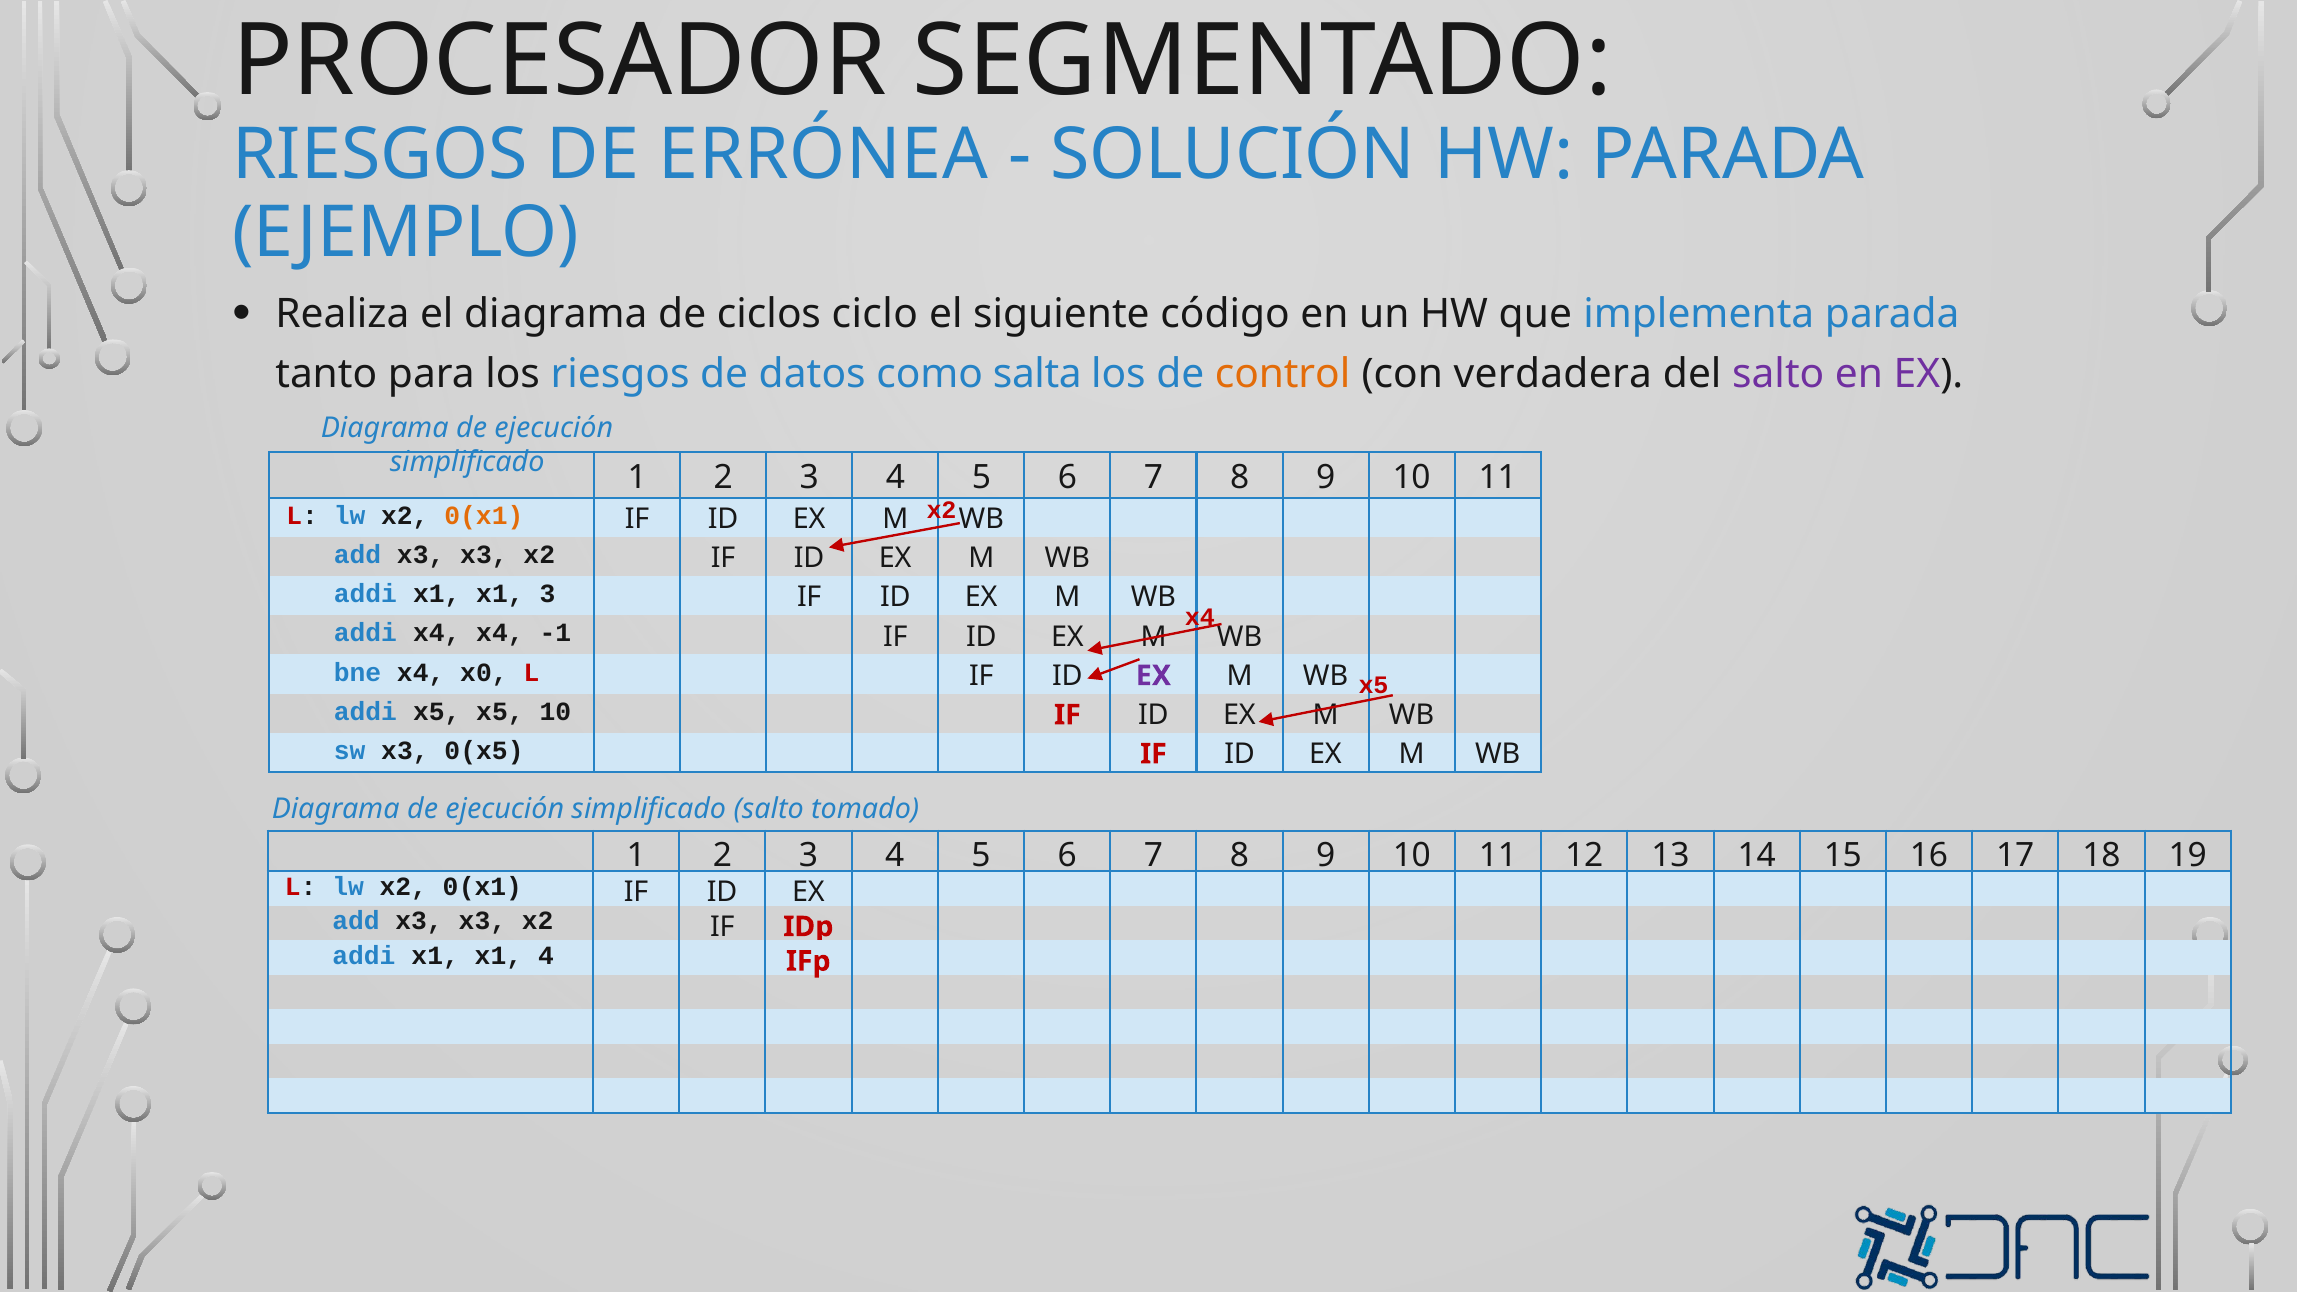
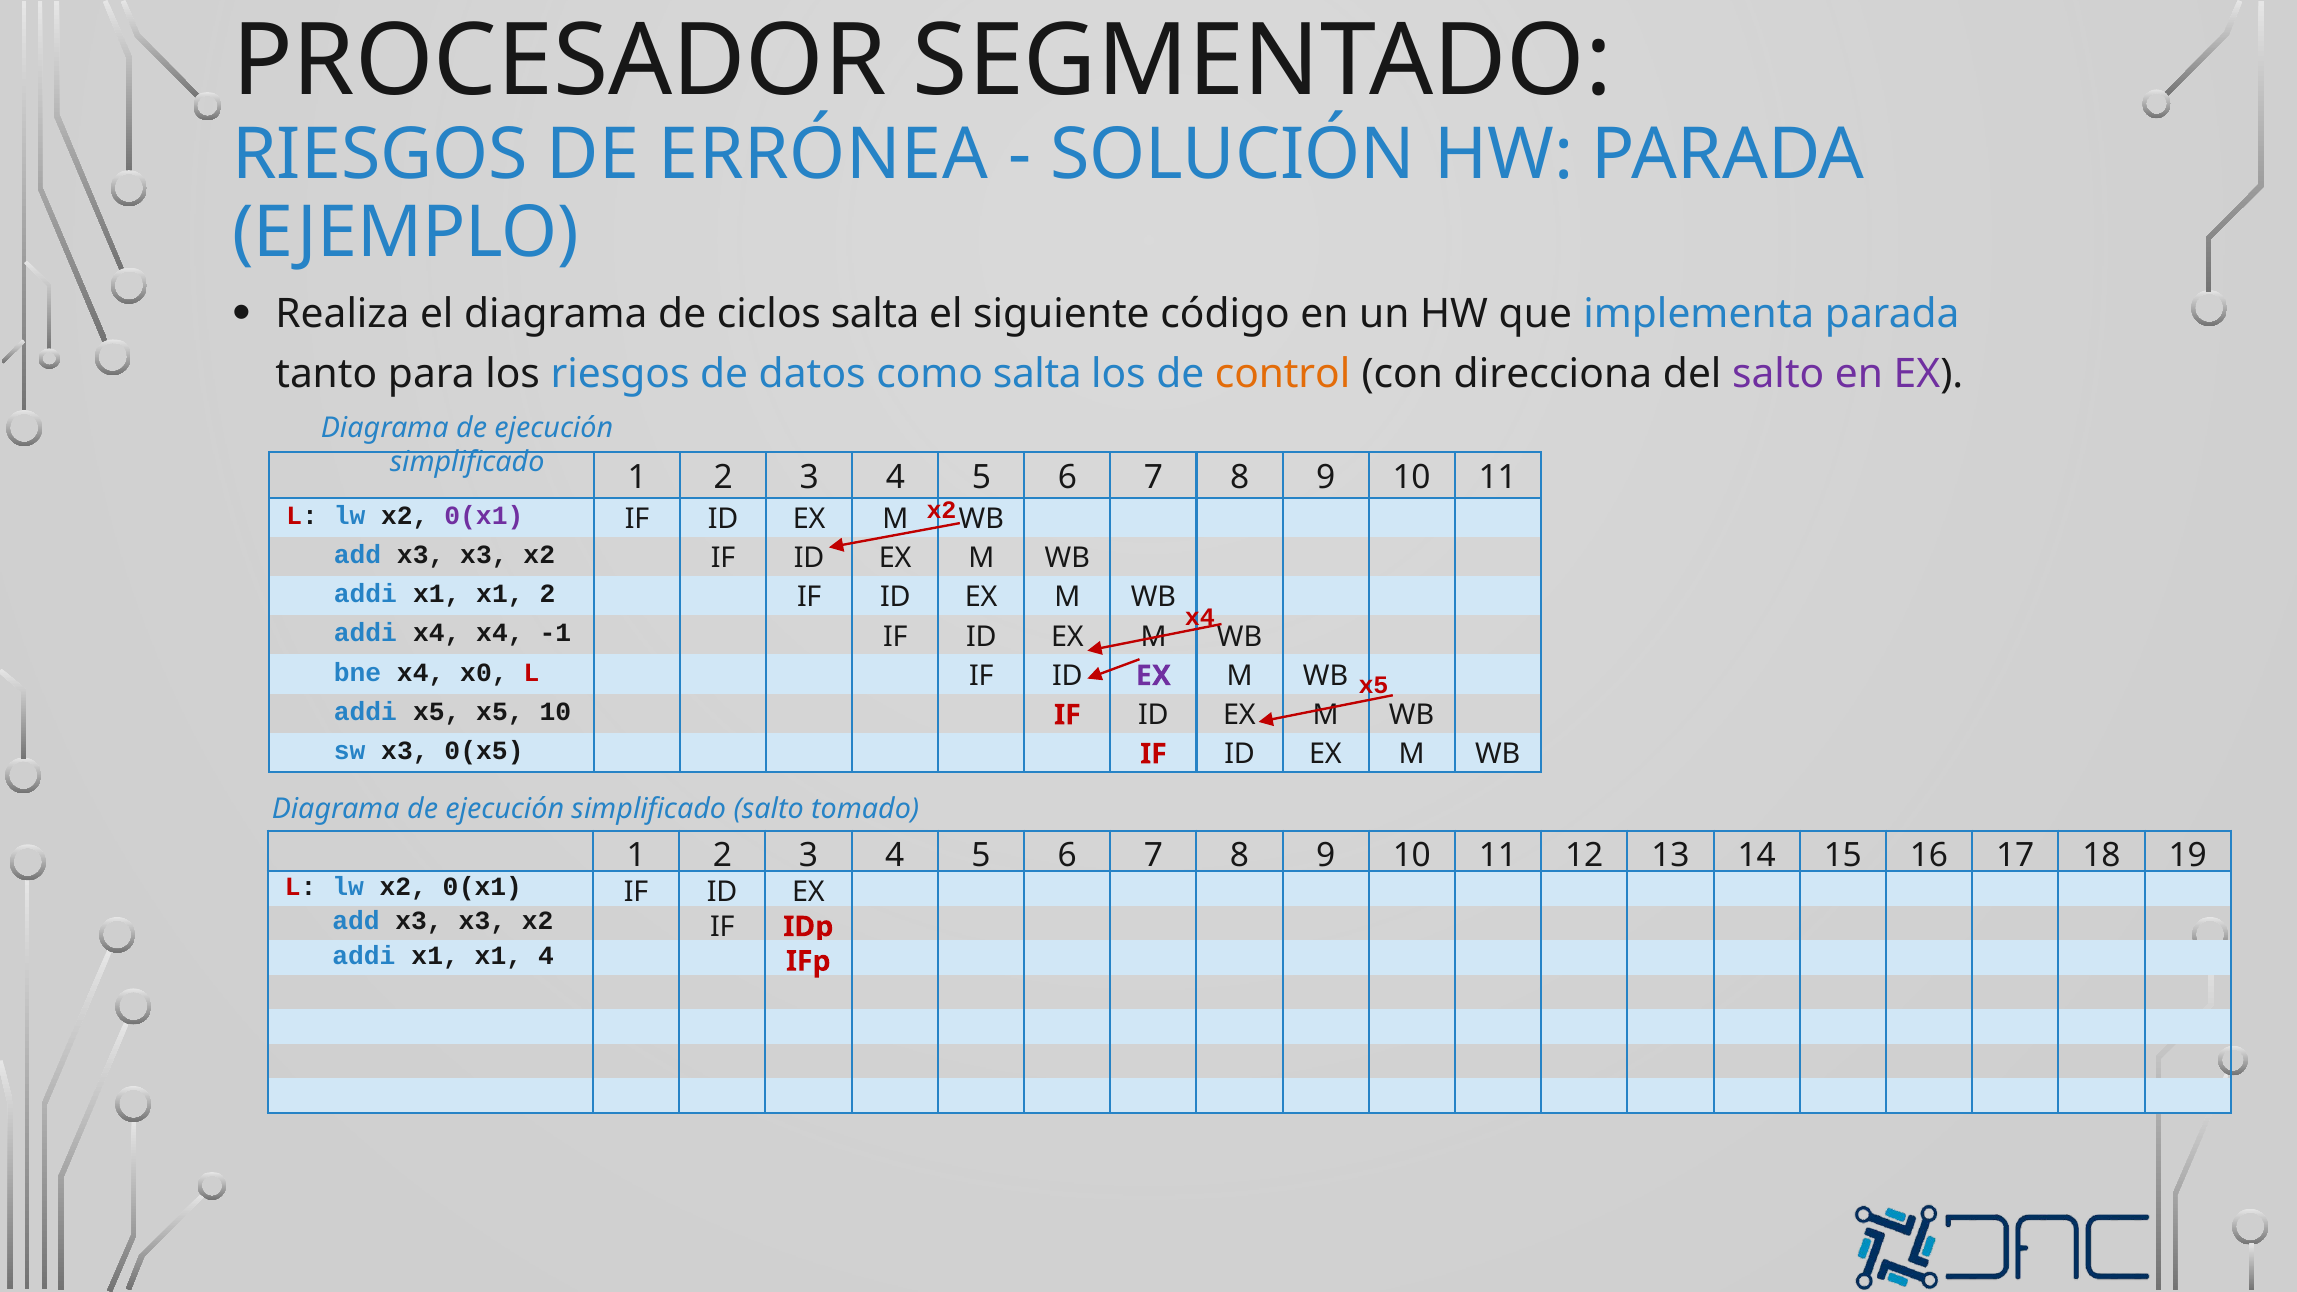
ciclos ciclo: ciclo -> salta
verdadera: verdadera -> direcciona
0(x1 at (484, 516) colour: orange -> purple
x1 3: 3 -> 2
